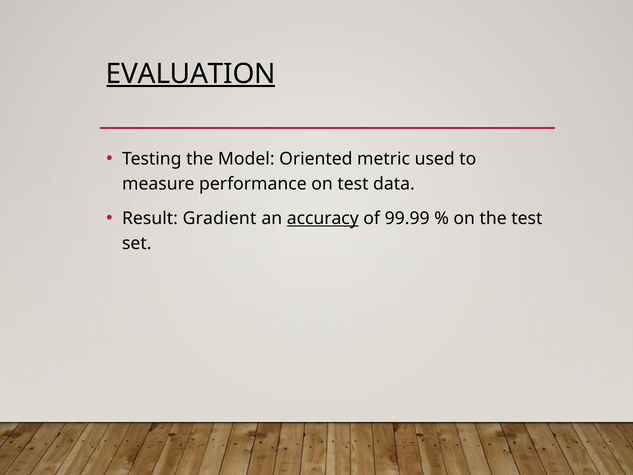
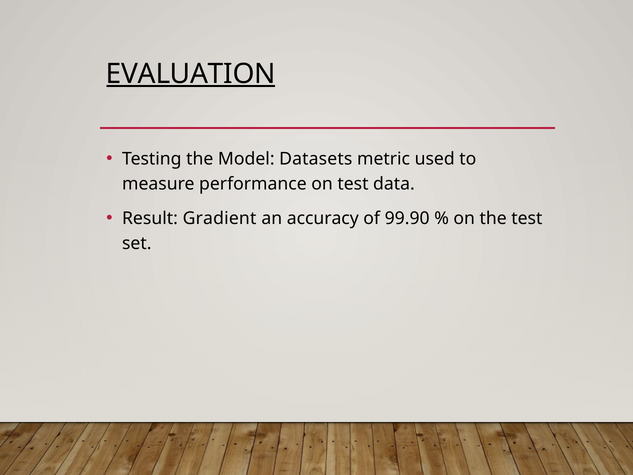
Oriented: Oriented -> Datasets
accuracy underline: present -> none
99.99: 99.99 -> 99.90
